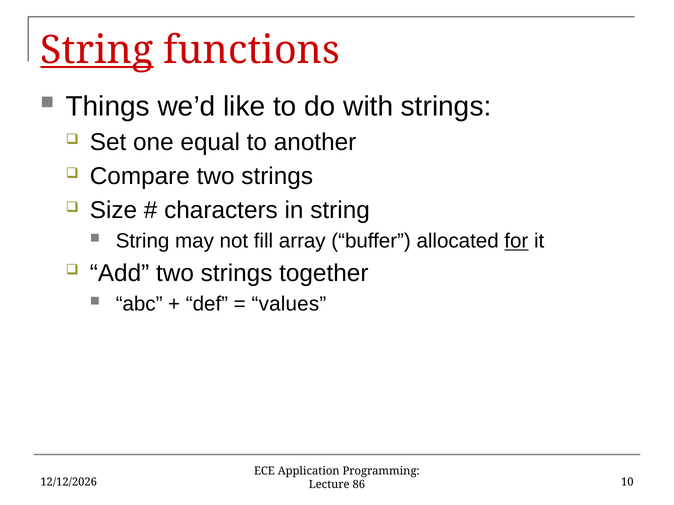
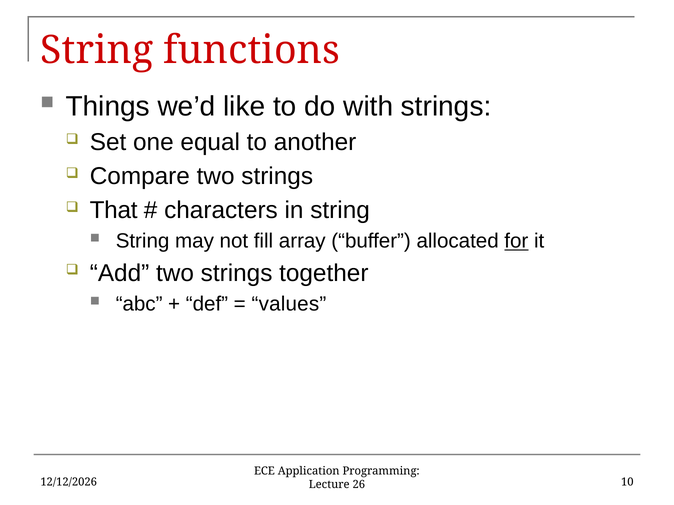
String at (97, 50) underline: present -> none
Size: Size -> That
86: 86 -> 26
